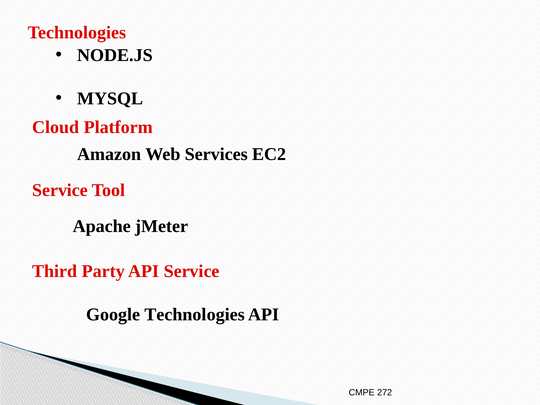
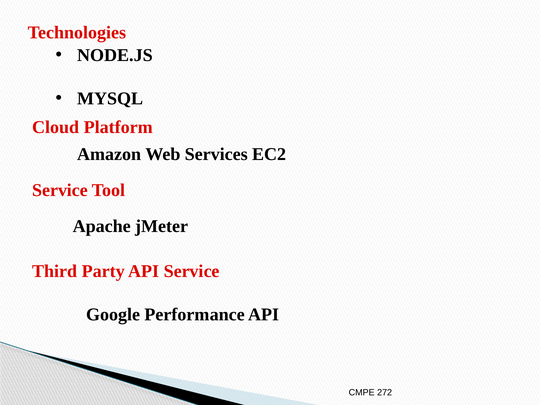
Google Technologies: Technologies -> Performance
